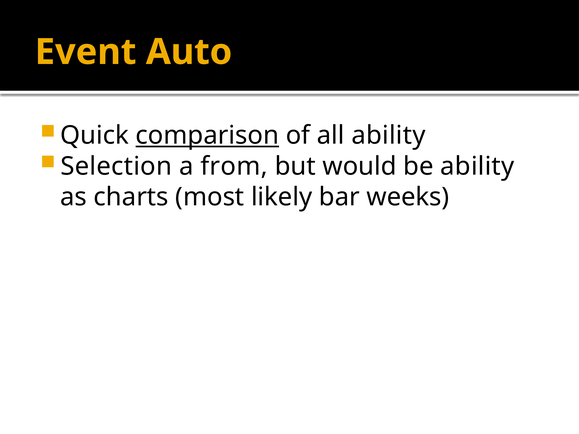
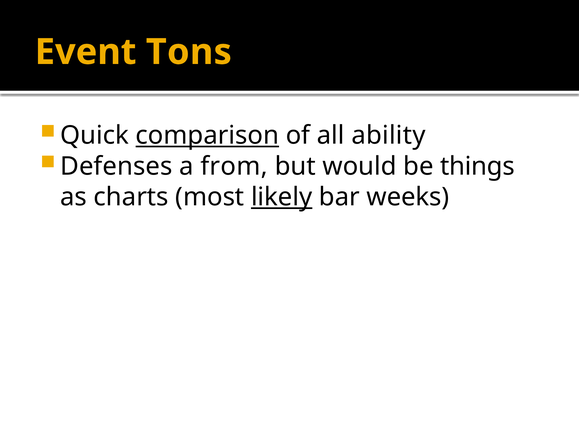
Auto: Auto -> Tons
Selection: Selection -> Defenses
be ability: ability -> things
likely underline: none -> present
